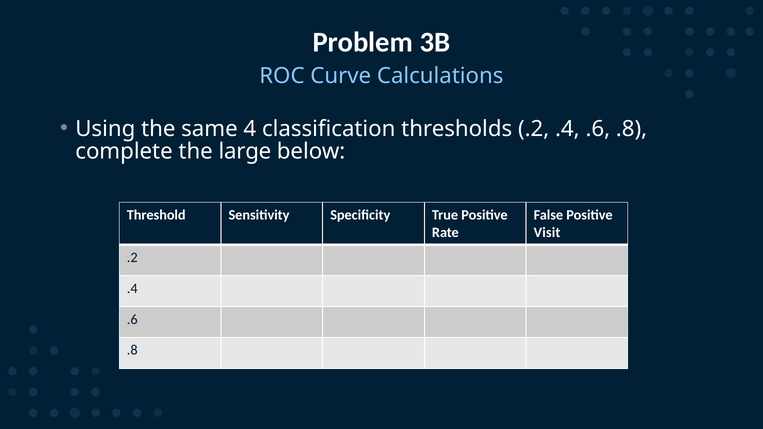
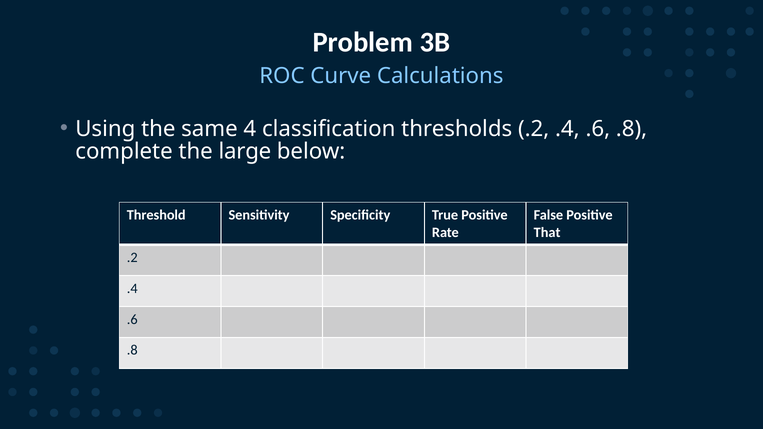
Visit: Visit -> That
